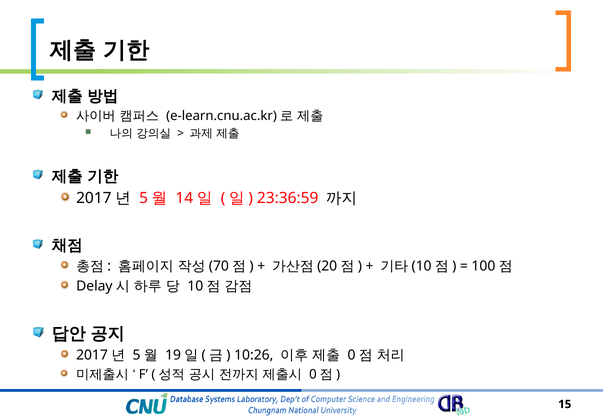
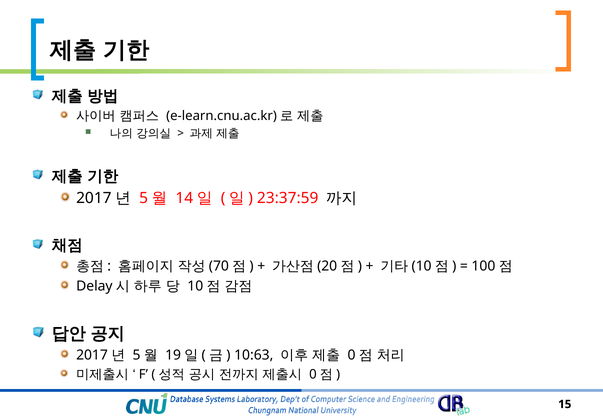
23:36:59: 23:36:59 -> 23:37:59
10:26: 10:26 -> 10:63
